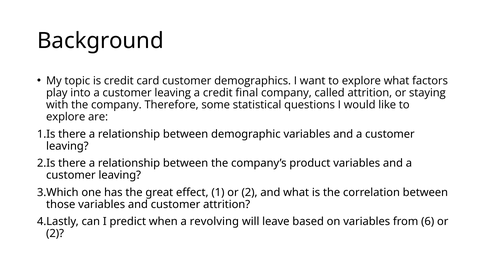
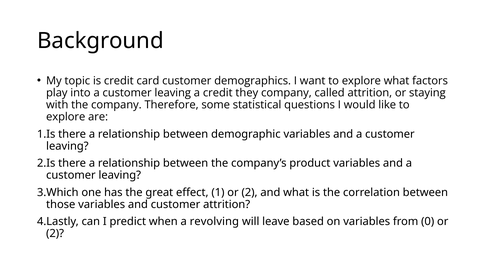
final: final -> they
6: 6 -> 0
